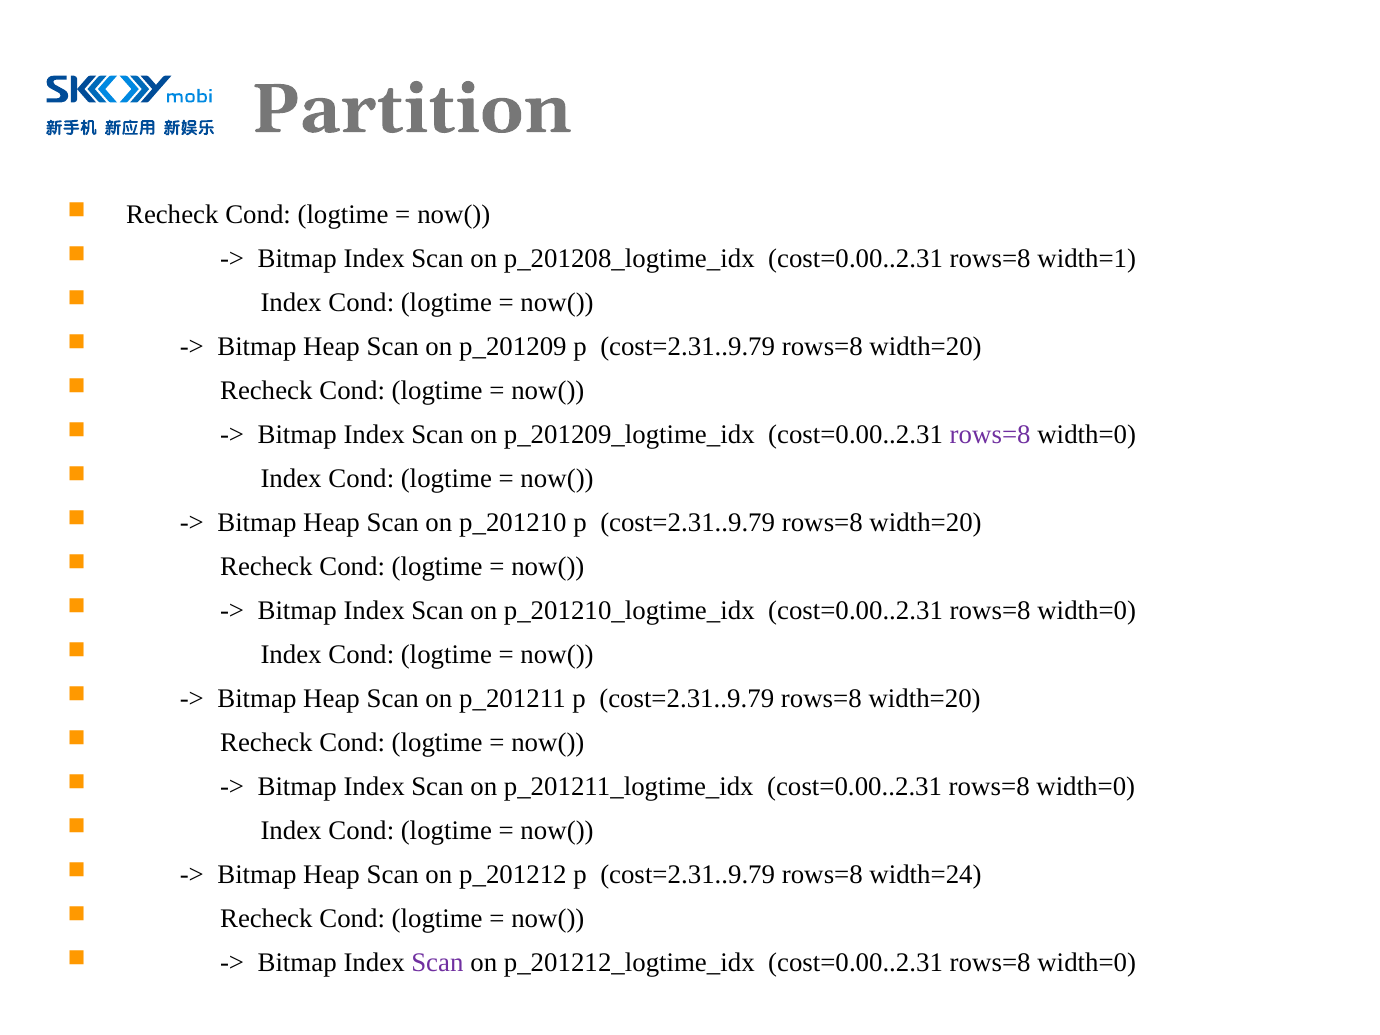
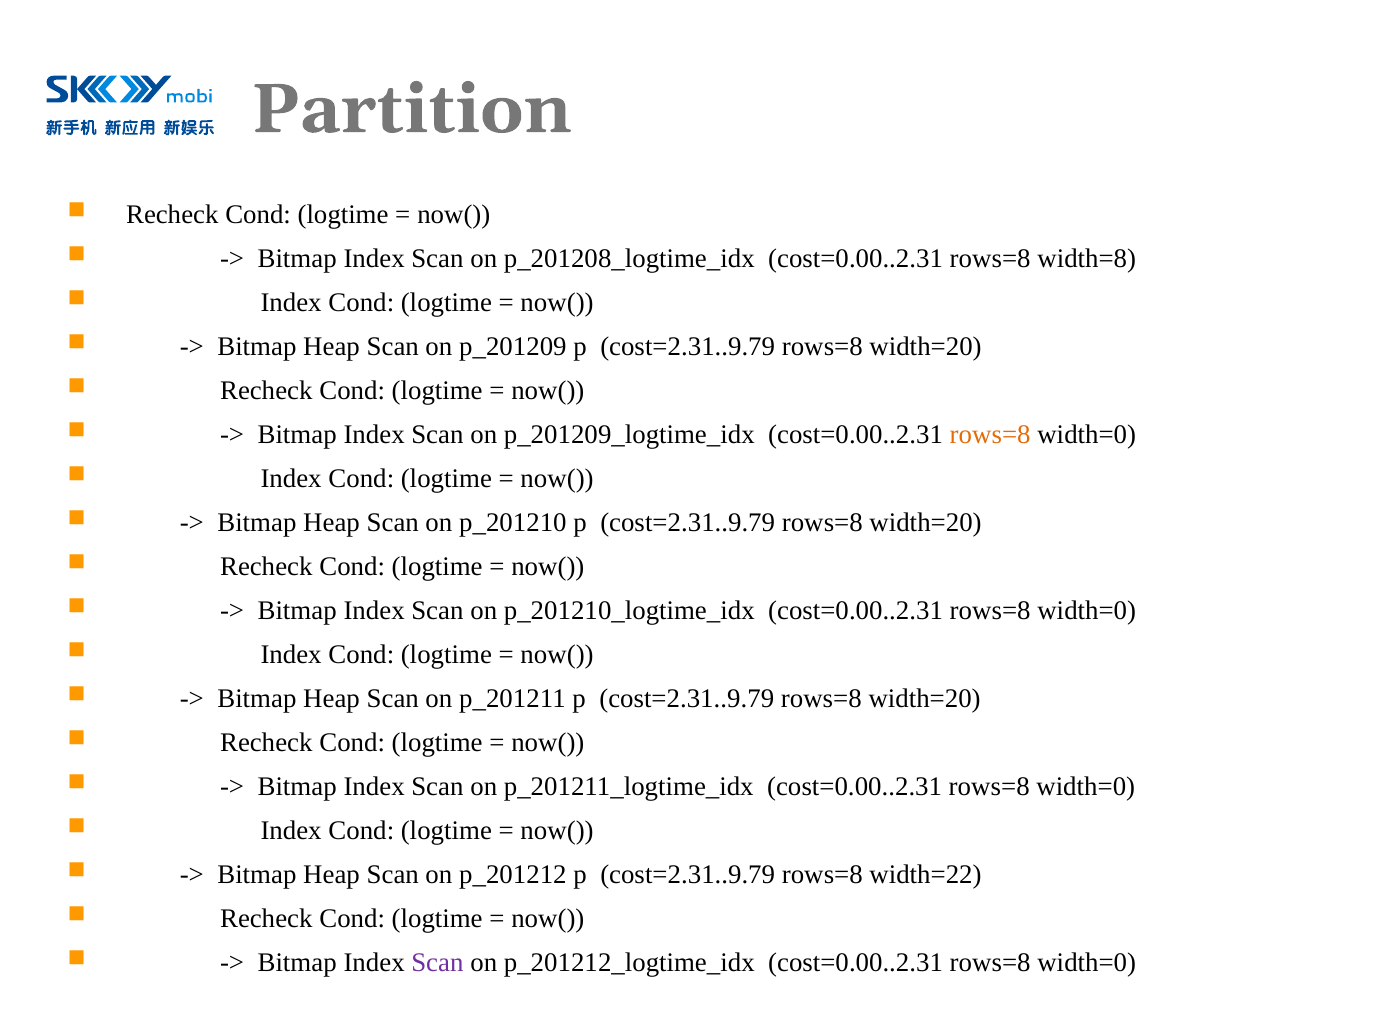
width=1: width=1 -> width=8
rows=8 at (990, 435) colour: purple -> orange
width=24: width=24 -> width=22
